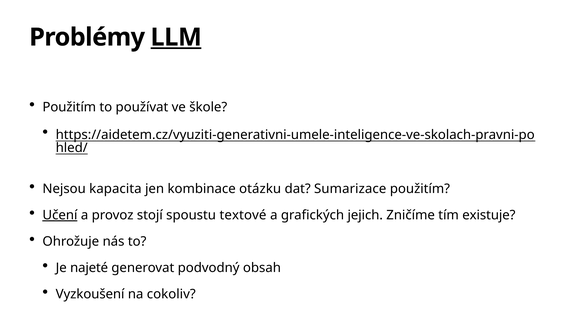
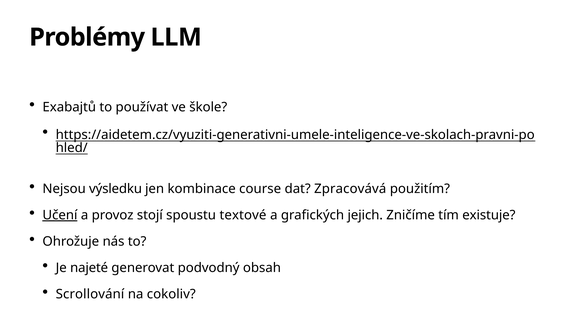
LLM underline: present -> none
Použitím at (69, 107): Použitím -> Exabajtů
kapacita: kapacita -> výsledku
otázku: otázku -> course
Sumarizace: Sumarizace -> Zpracovává
Vyzkoušení: Vyzkoušení -> Scrollování
